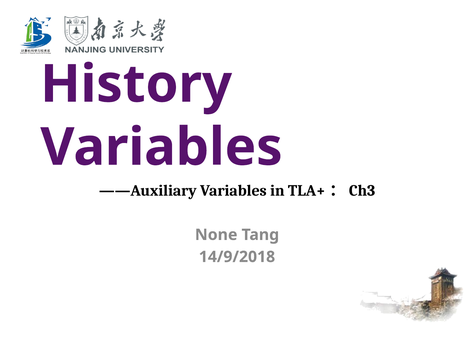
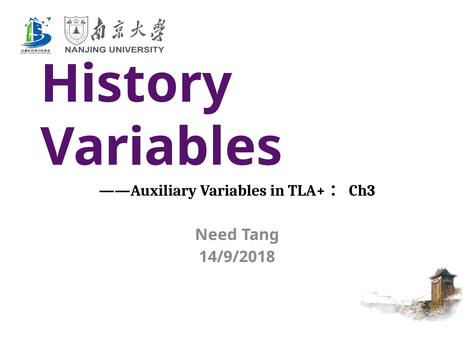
None: None -> Need
